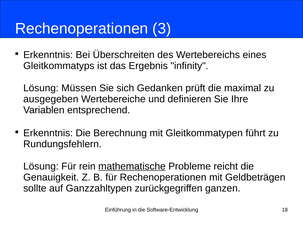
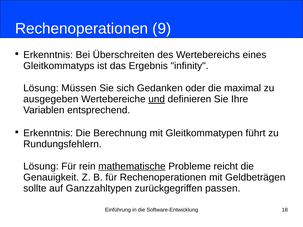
3: 3 -> 9
prüft: prüft -> oder
und underline: none -> present
ganzen: ganzen -> passen
